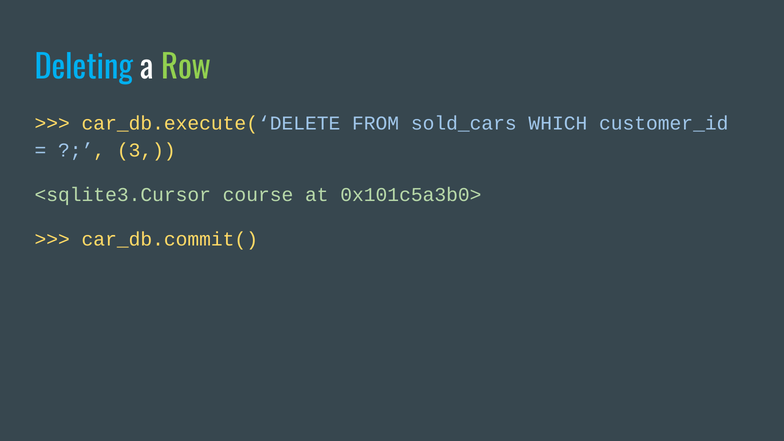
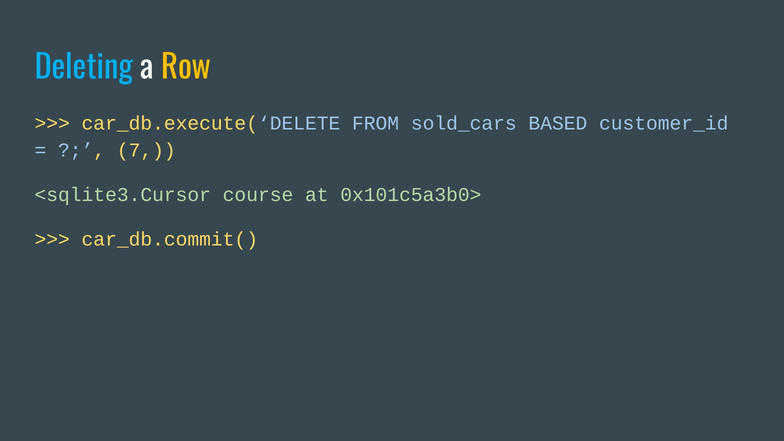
Row colour: light green -> yellow
WHICH: WHICH -> BASED
3: 3 -> 7
